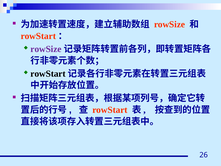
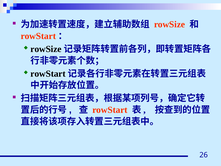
rowSize at (46, 49) colour: purple -> black
